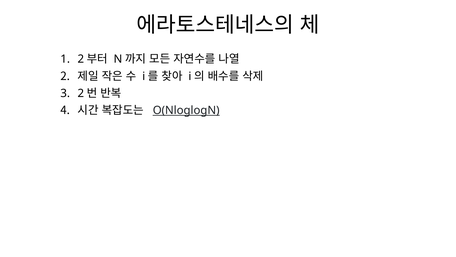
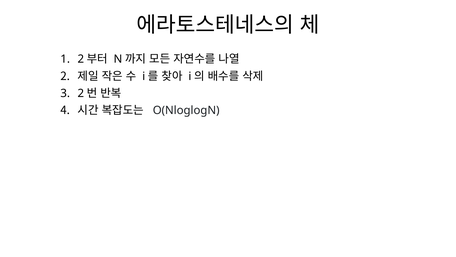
O(NloglogN underline: present -> none
